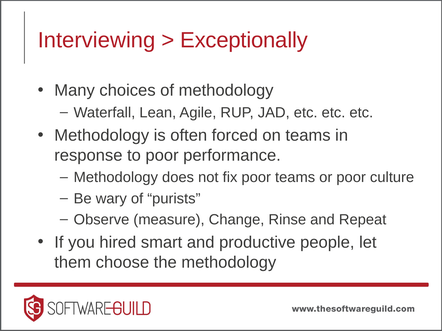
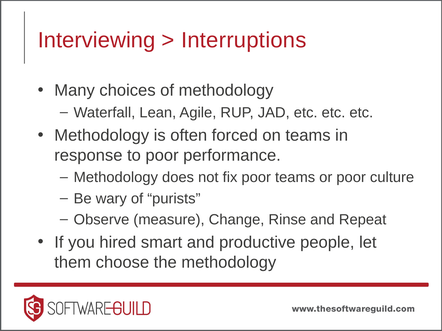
Exceptionally: Exceptionally -> Interruptions
